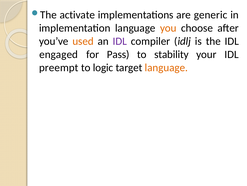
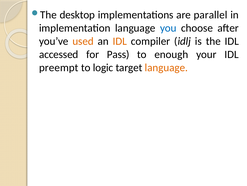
activate: activate -> desktop
generic: generic -> parallel
you colour: orange -> blue
IDL at (120, 41) colour: purple -> orange
engaged: engaged -> accessed
stability: stability -> enough
